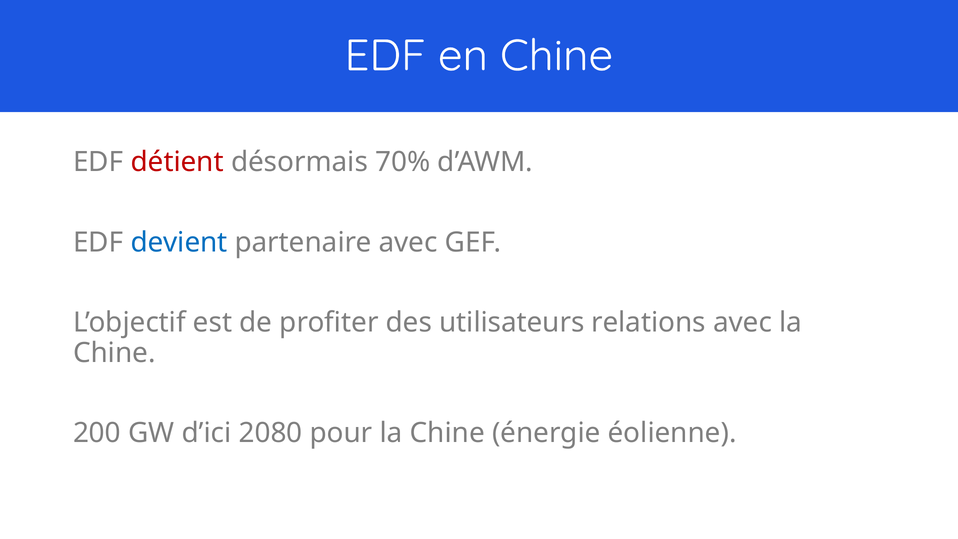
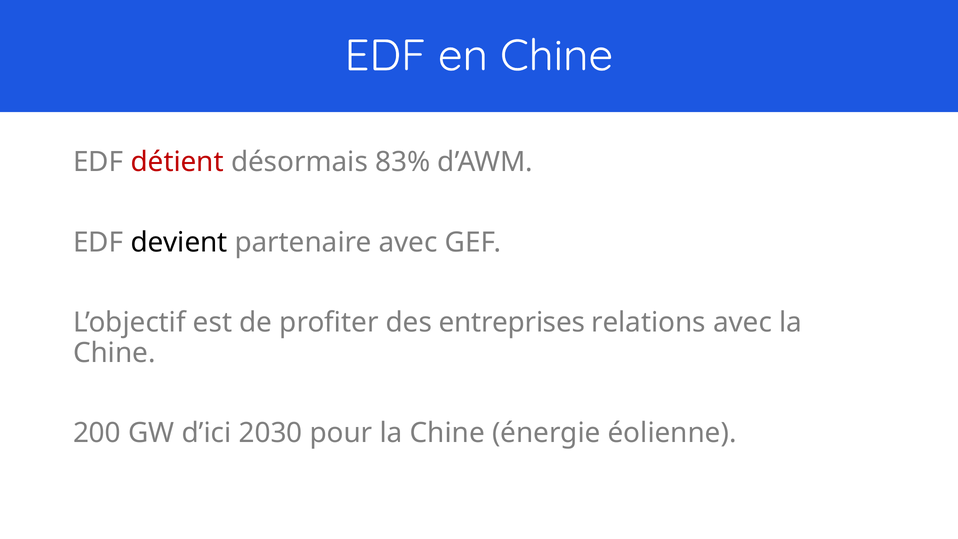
70%: 70% -> 83%
devient colour: blue -> black
utilisateurs: utilisateurs -> entreprises
2080: 2080 -> 2030
